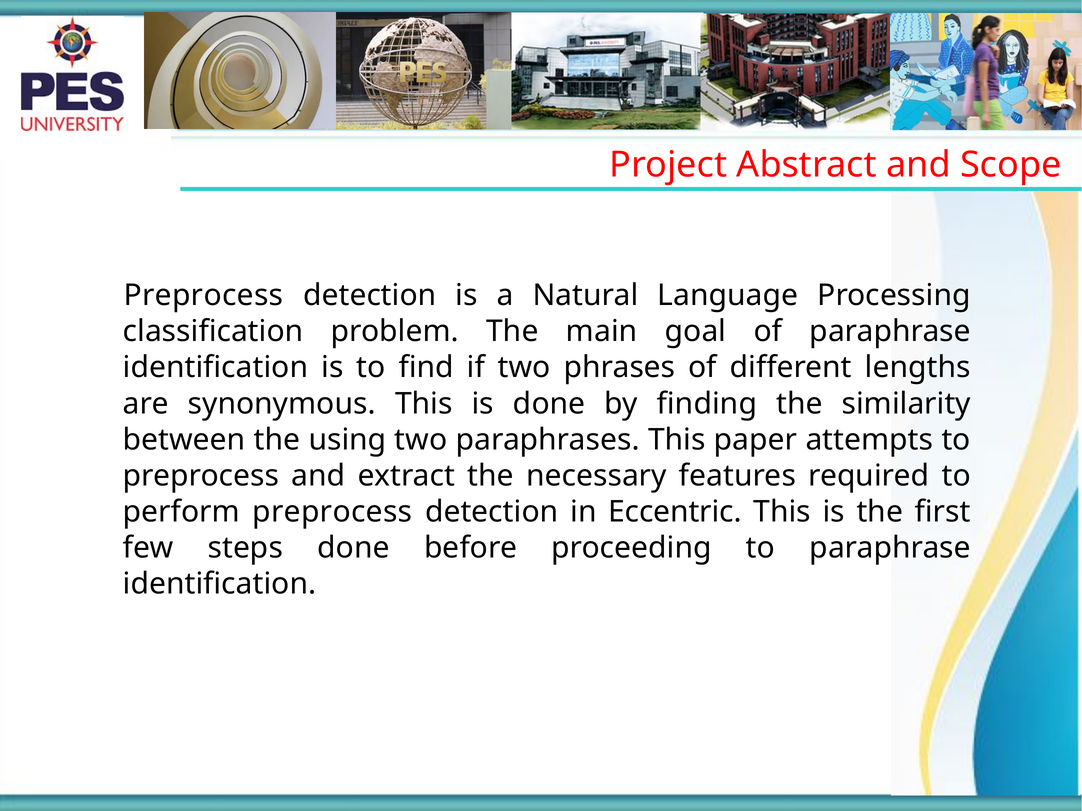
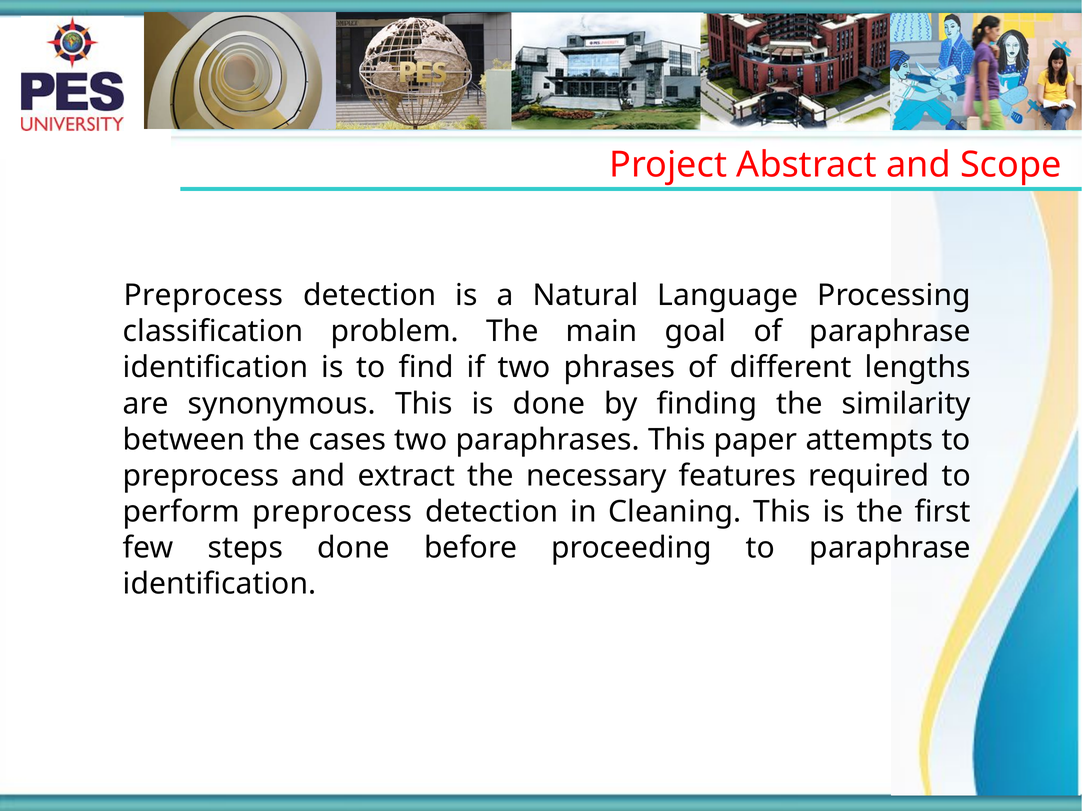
using: using -> cases
Eccentric: Eccentric -> Cleaning
